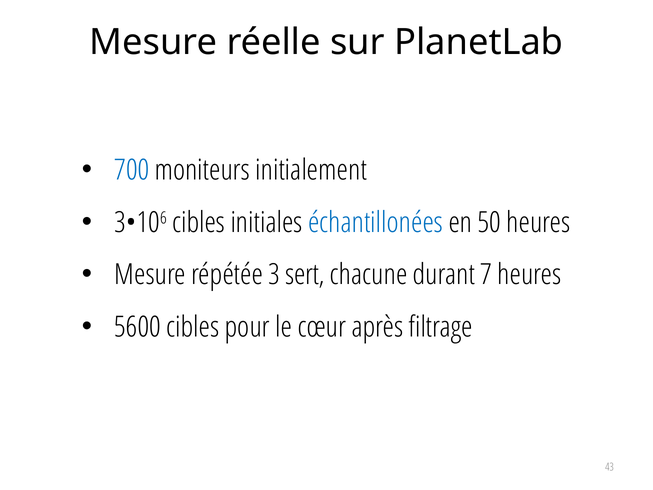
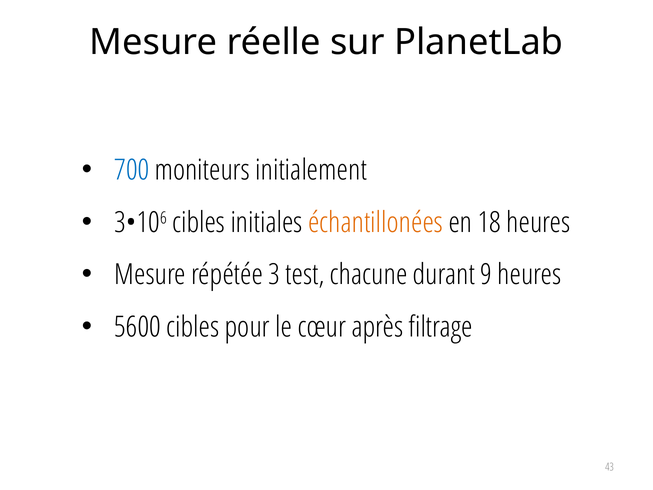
échantillonées colour: blue -> orange
50: 50 -> 18
sert: sert -> test
7: 7 -> 9
